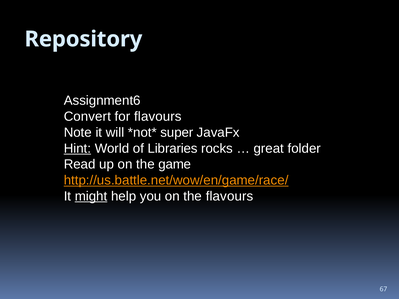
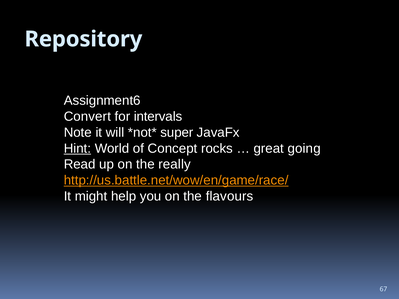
for flavours: flavours -> intervals
Libraries: Libraries -> Concept
folder: folder -> going
game: game -> really
might underline: present -> none
